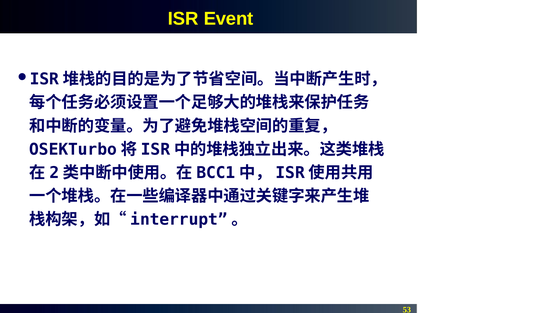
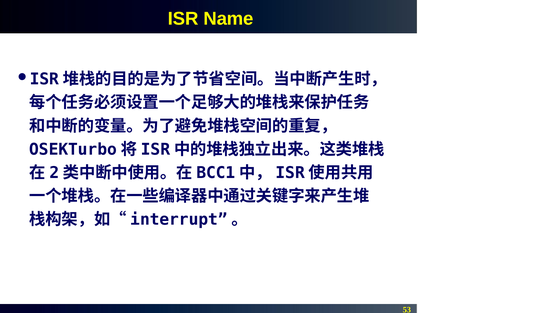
Event: Event -> Name
